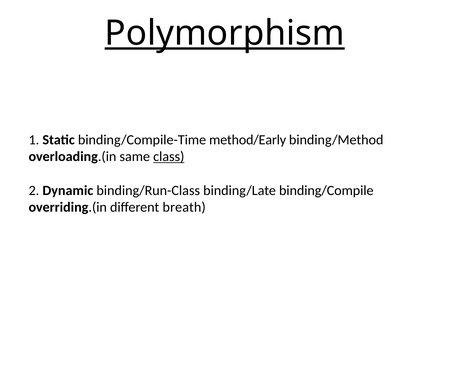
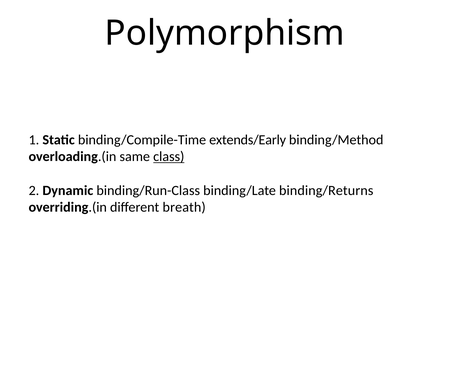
Polymorphism underline: present -> none
method/Early: method/Early -> extends/Early
binding/Compile: binding/Compile -> binding/Returns
